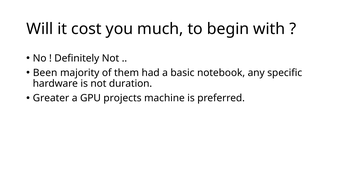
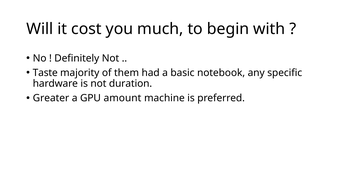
Been: Been -> Taste
projects: projects -> amount
